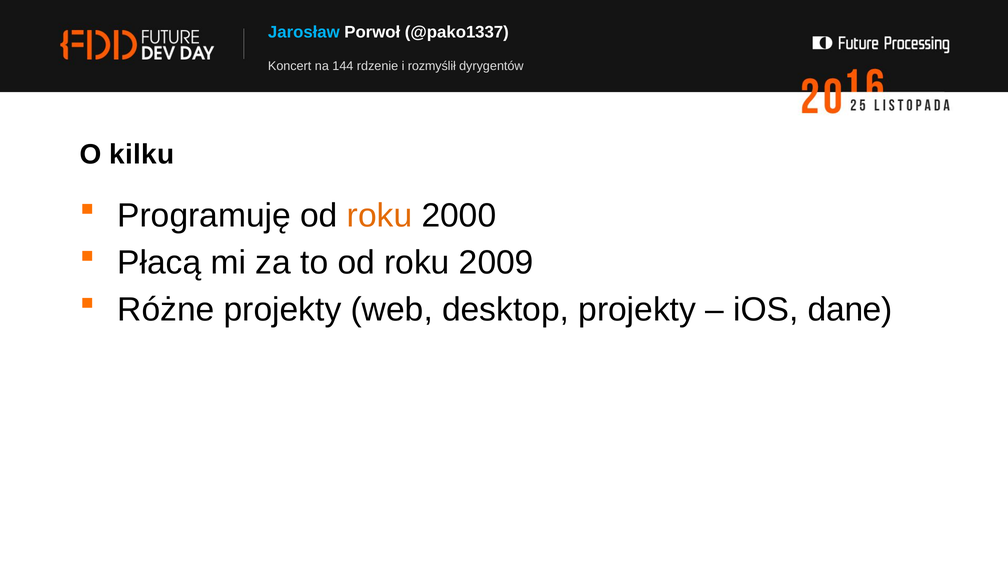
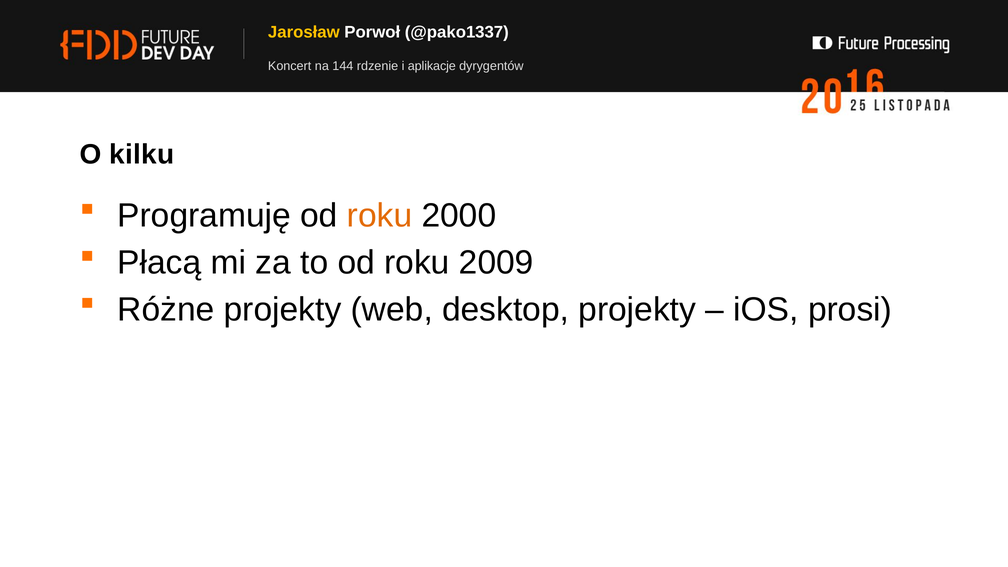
Jarosław colour: light blue -> yellow
rozmyślił: rozmyślił -> aplikacje
dane: dane -> prosi
